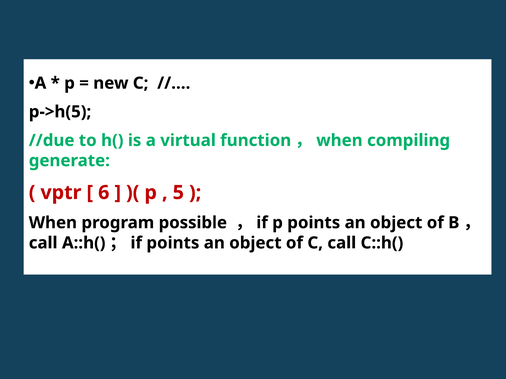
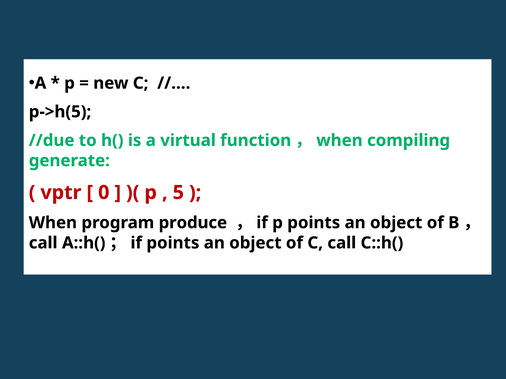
6: 6 -> 0
possible: possible -> produce
